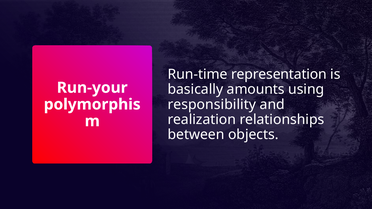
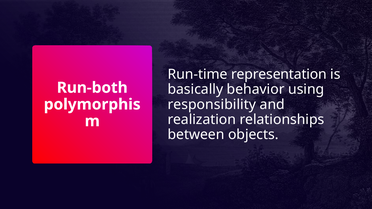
Run-your: Run-your -> Run-both
amounts: amounts -> behavior
